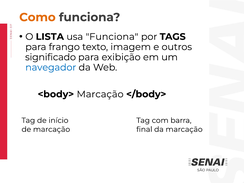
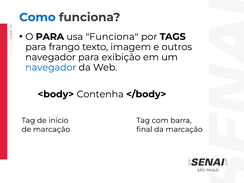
Como colour: orange -> blue
O LISTA: LISTA -> PARA
significado at (51, 57): significado -> navegador
<body> Marcação: Marcação -> Contenha
